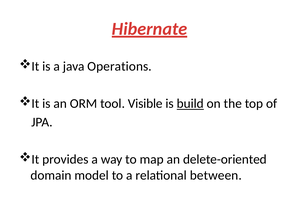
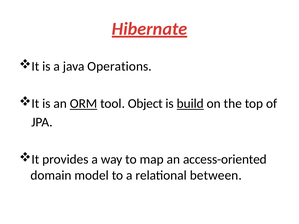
ORM underline: none -> present
Visible: Visible -> Object
delete-oriented: delete-oriented -> access-oriented
